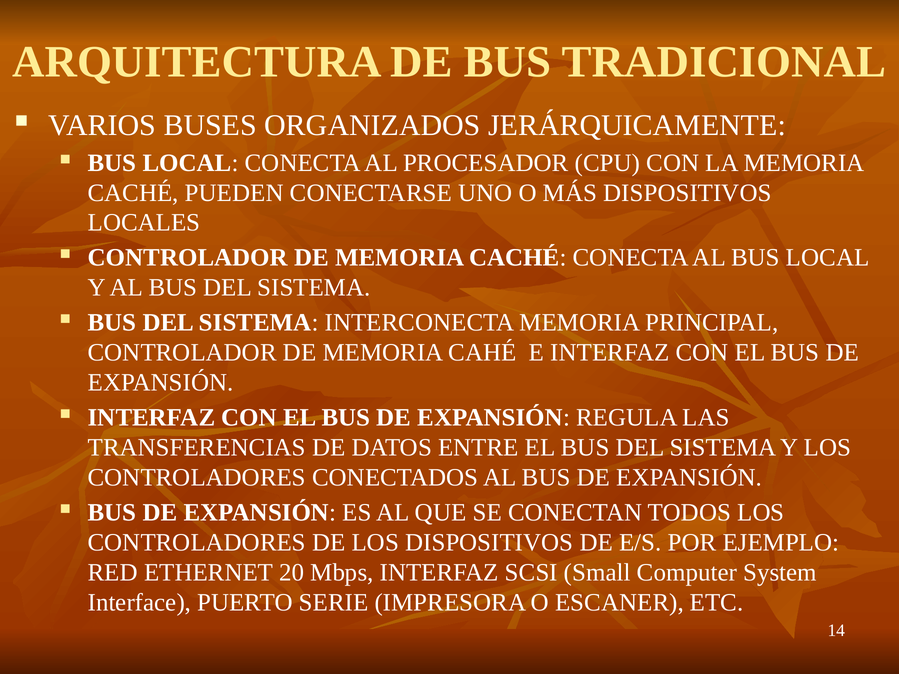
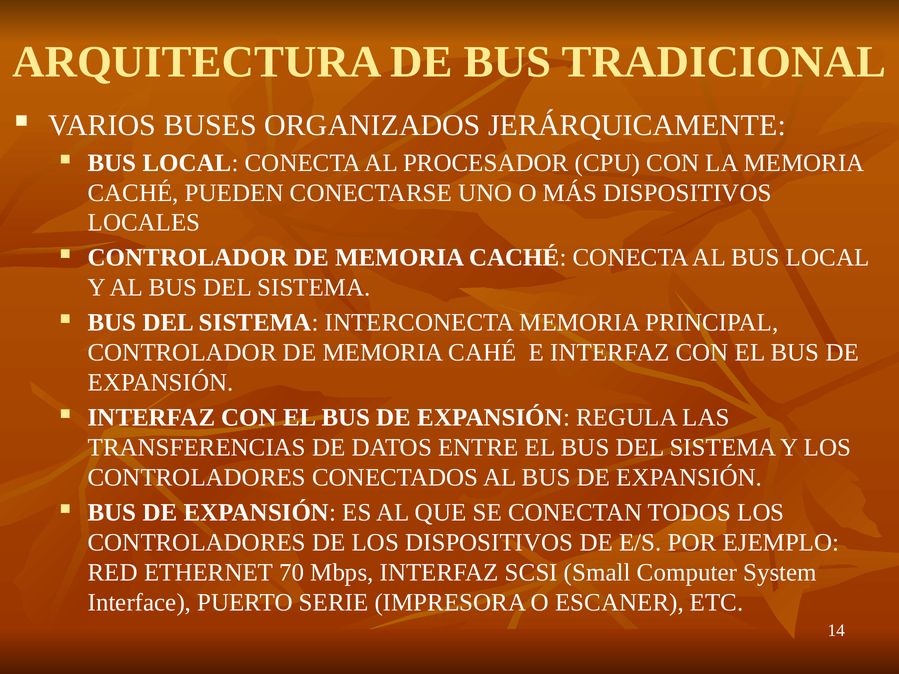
20: 20 -> 70
